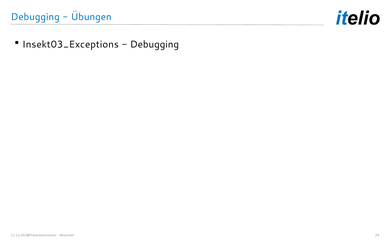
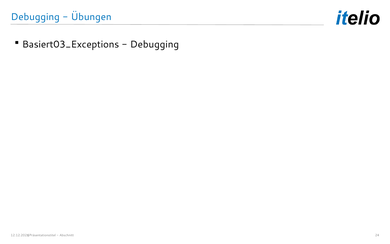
Insekt03_Exceptions: Insekt03_Exceptions -> Basiert03_Exceptions
